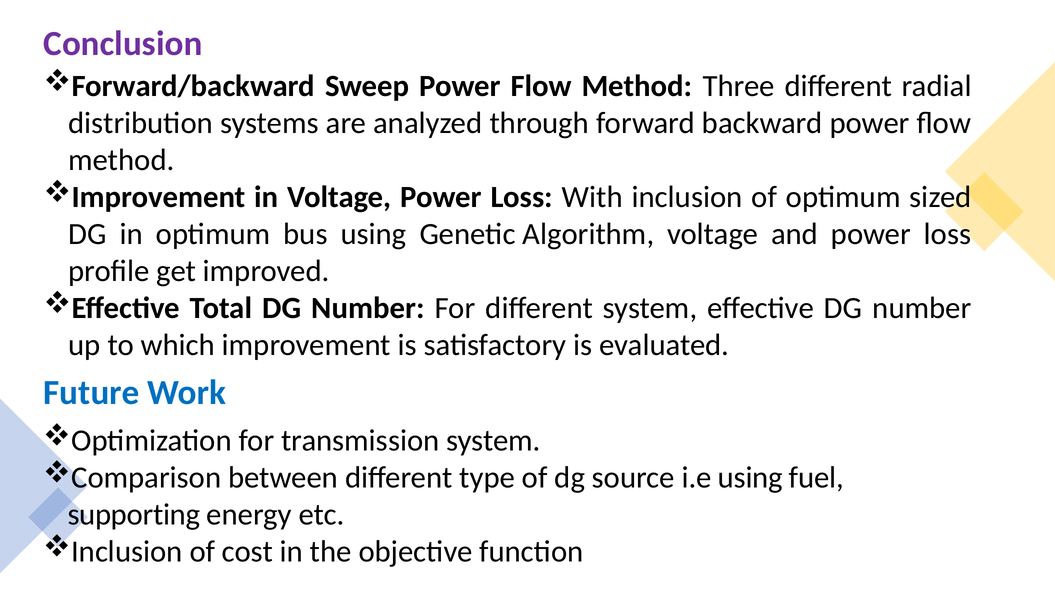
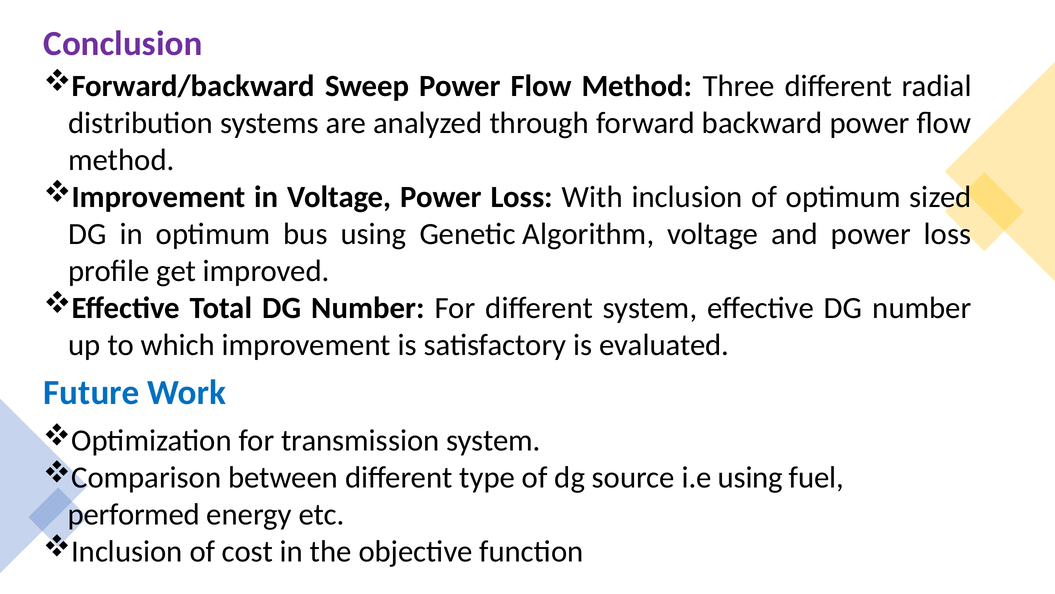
supporting: supporting -> performed
